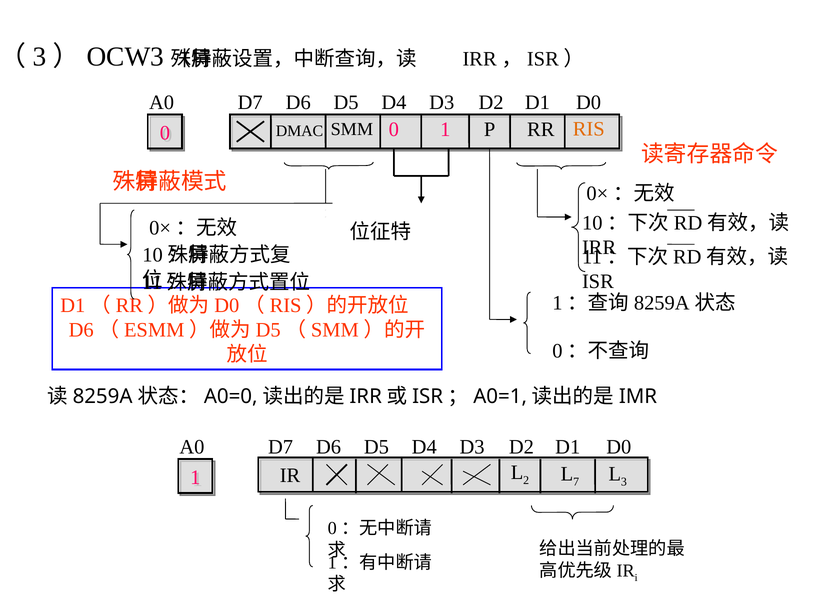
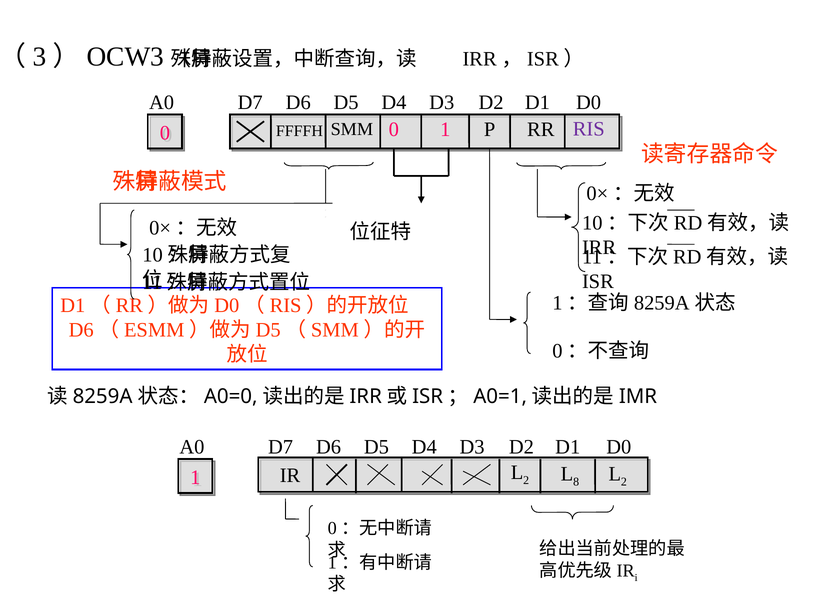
RIS colour: orange -> purple
DMAC: DMAC -> FFFFH
7: 7 -> 8
3 at (624, 482): 3 -> 2
